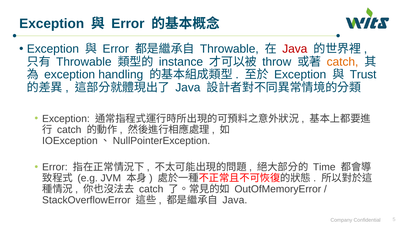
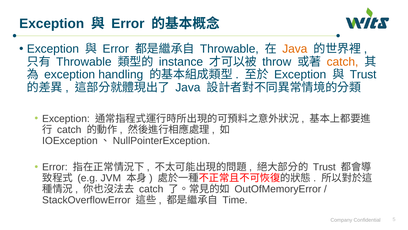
Java at (295, 49) colour: red -> orange
Time at (324, 167): Time -> Trust
Java at (235, 200): Java -> Time
